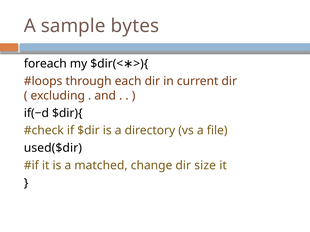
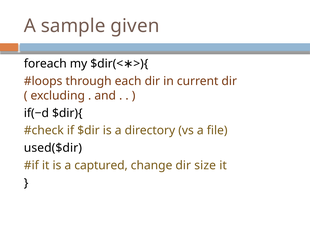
bytes: bytes -> given
matched: matched -> captured
